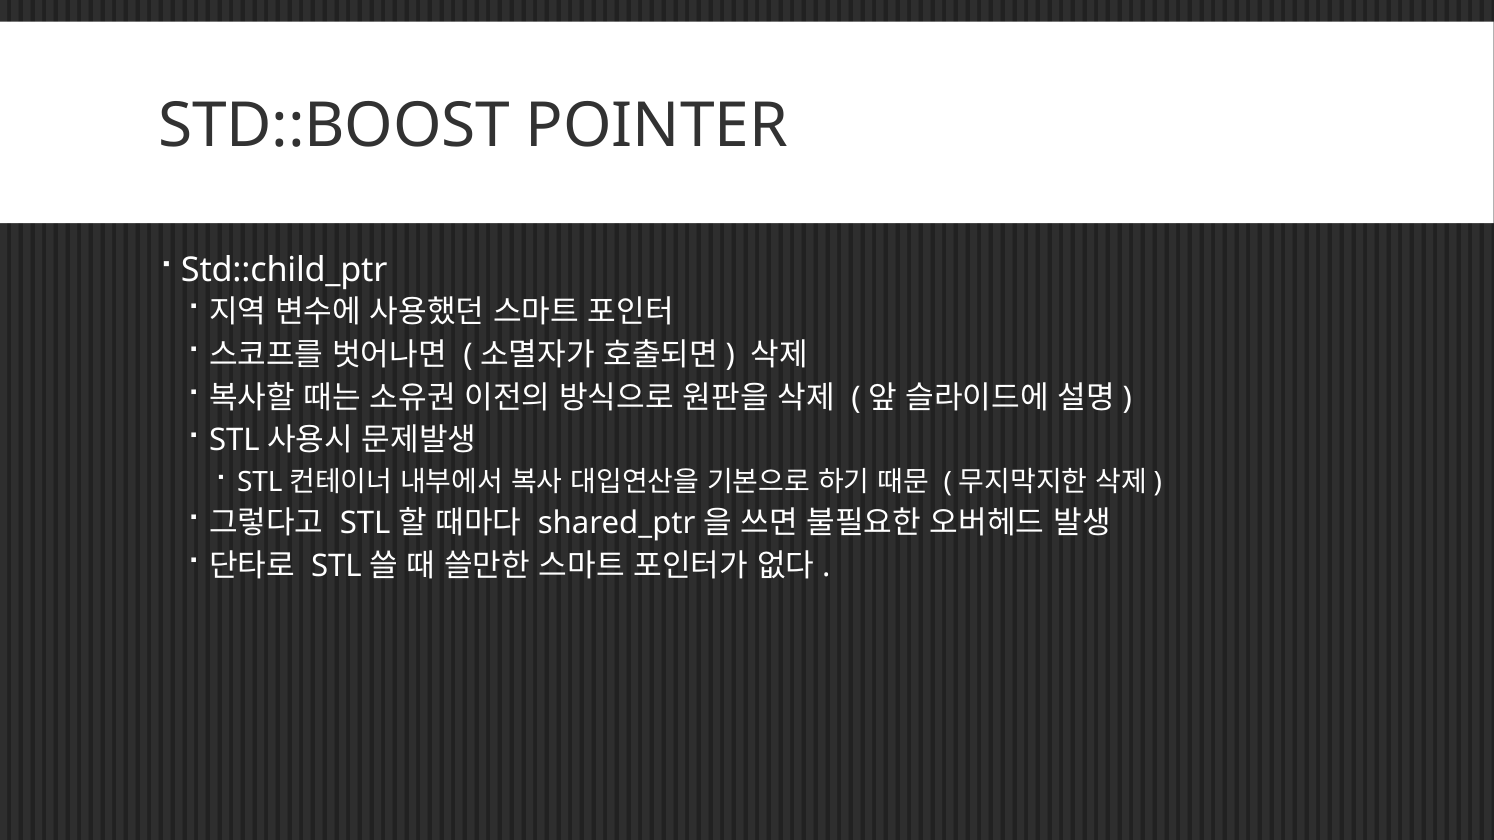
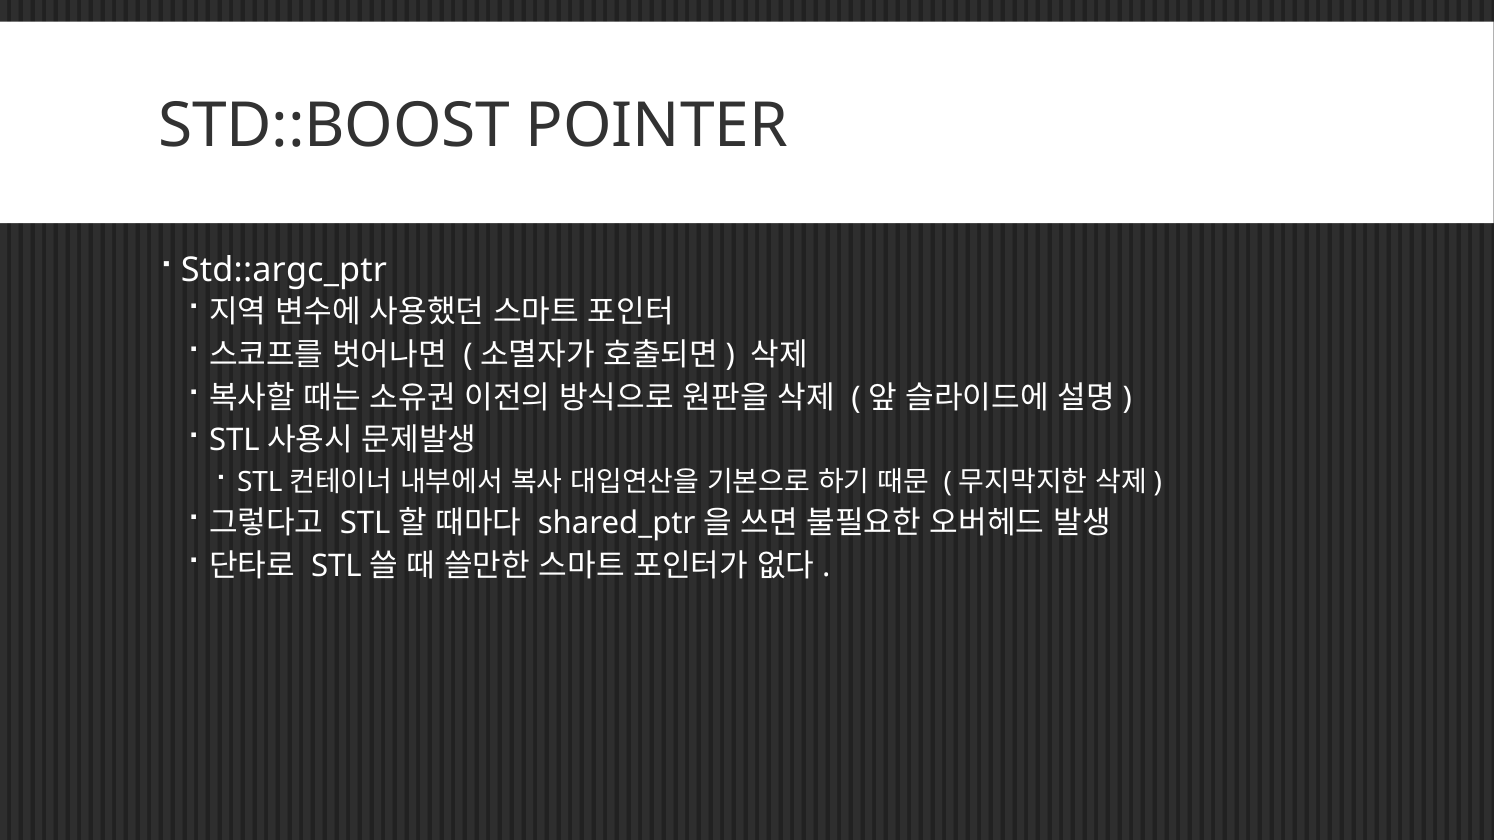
Std::child_ptr: Std::child_ptr -> Std::argc_ptr
